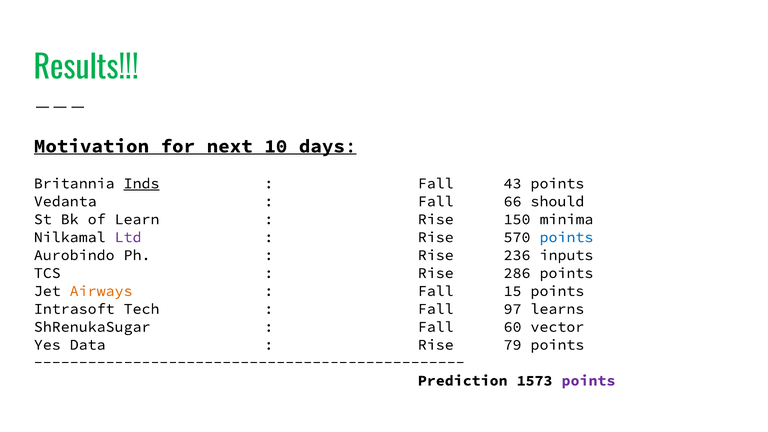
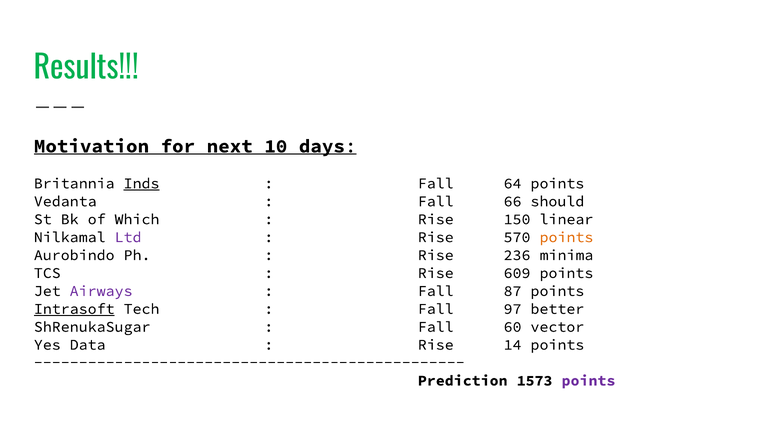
43: 43 -> 64
Learn: Learn -> Which
minima: minima -> linear
points at (566, 237) colour: blue -> orange
inputs: inputs -> minima
286: 286 -> 609
Airways colour: orange -> purple
15: 15 -> 87
Intrasoft underline: none -> present
learns: learns -> better
79: 79 -> 14
